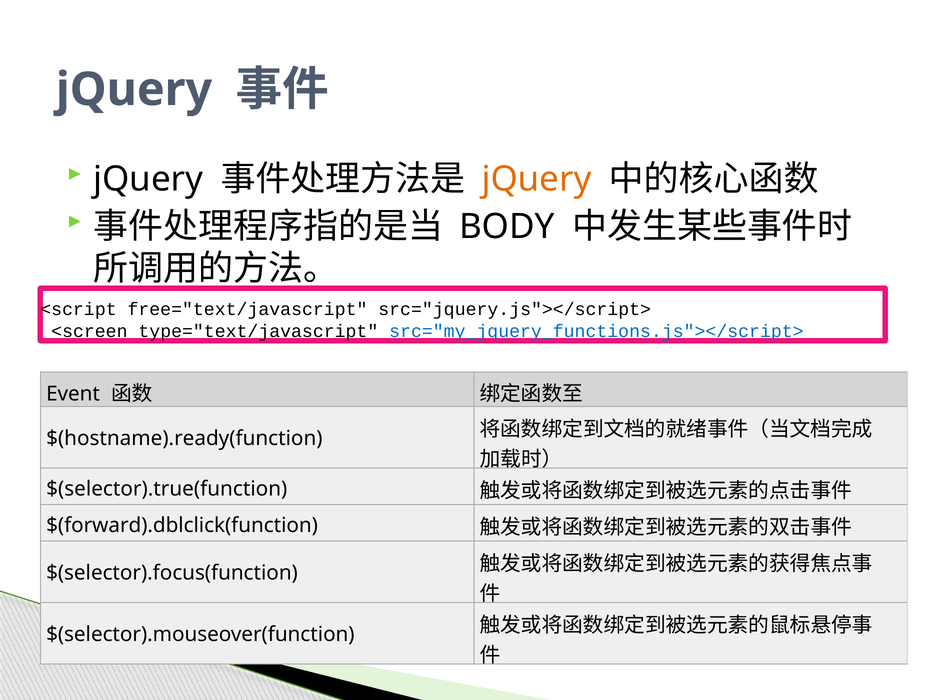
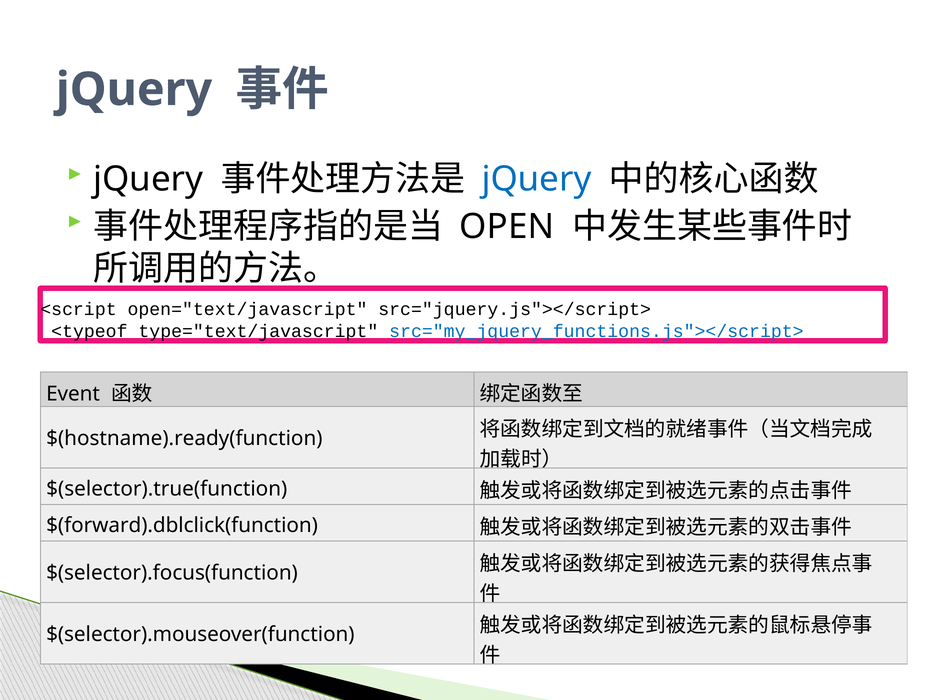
jQuery at (537, 179) colour: orange -> blue
BODY: BODY -> OPEN
free="text/javascript: free="text/javascript -> open="text/javascript
<screen: <screen -> <typeof
